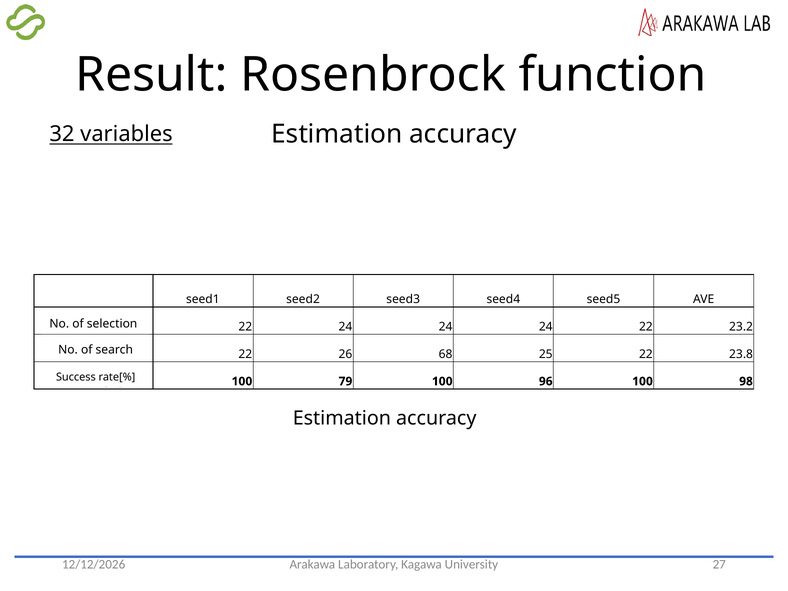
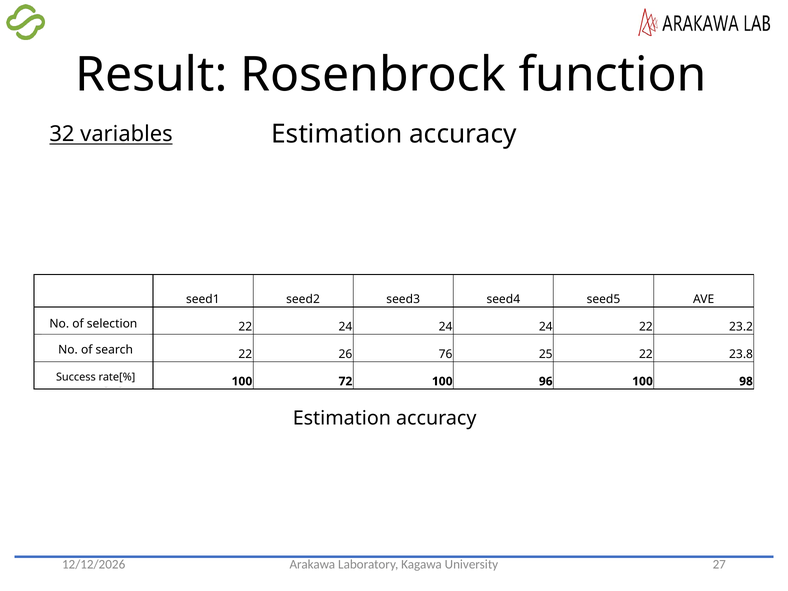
68: 68 -> 76
79: 79 -> 72
